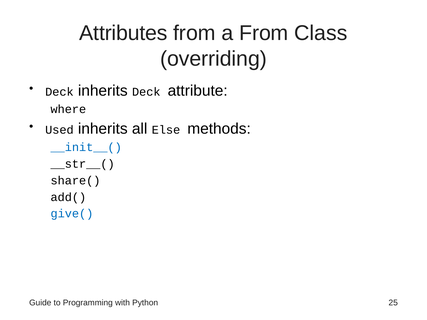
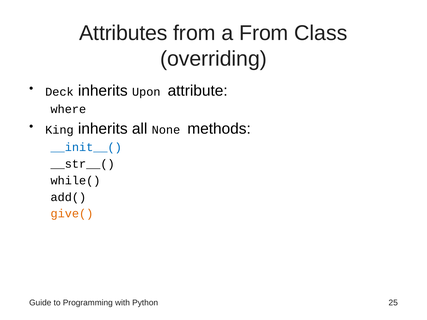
inherits Deck: Deck -> Upon
Used: Used -> King
Else: Else -> None
share(: share( -> while(
give( colour: blue -> orange
